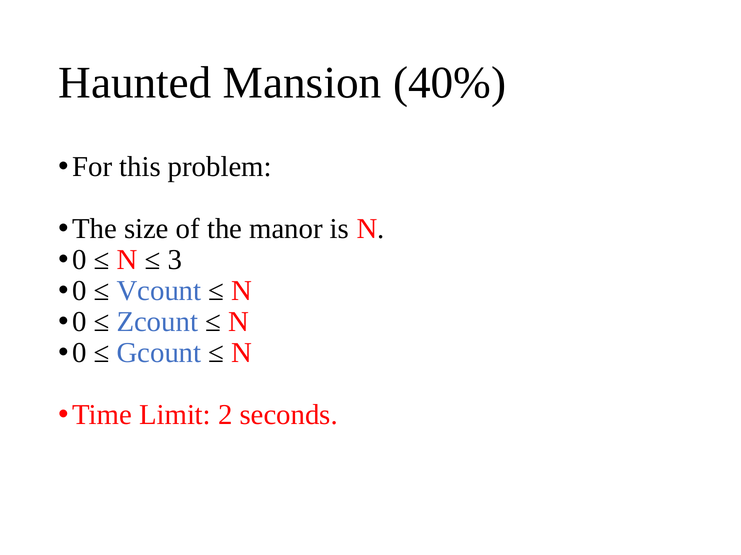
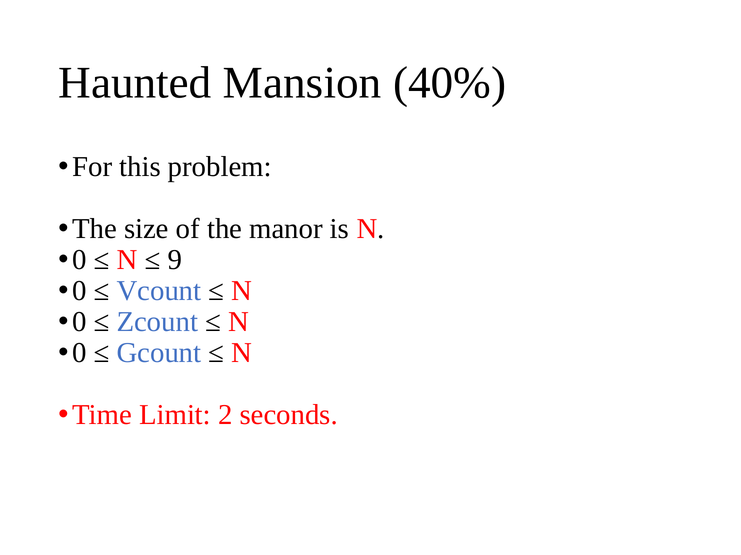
3: 3 -> 9
